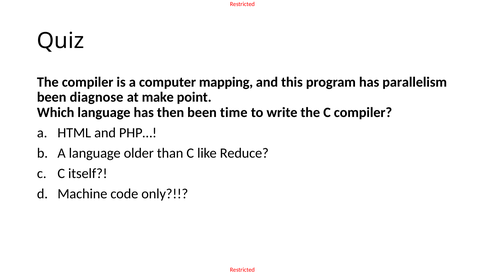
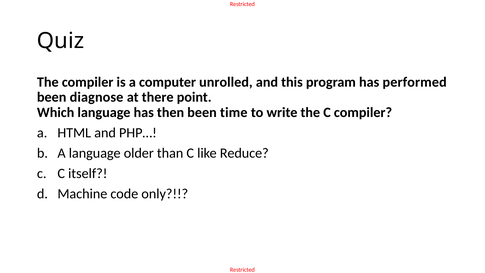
mapping: mapping -> unrolled
parallelism: parallelism -> performed
make: make -> there
